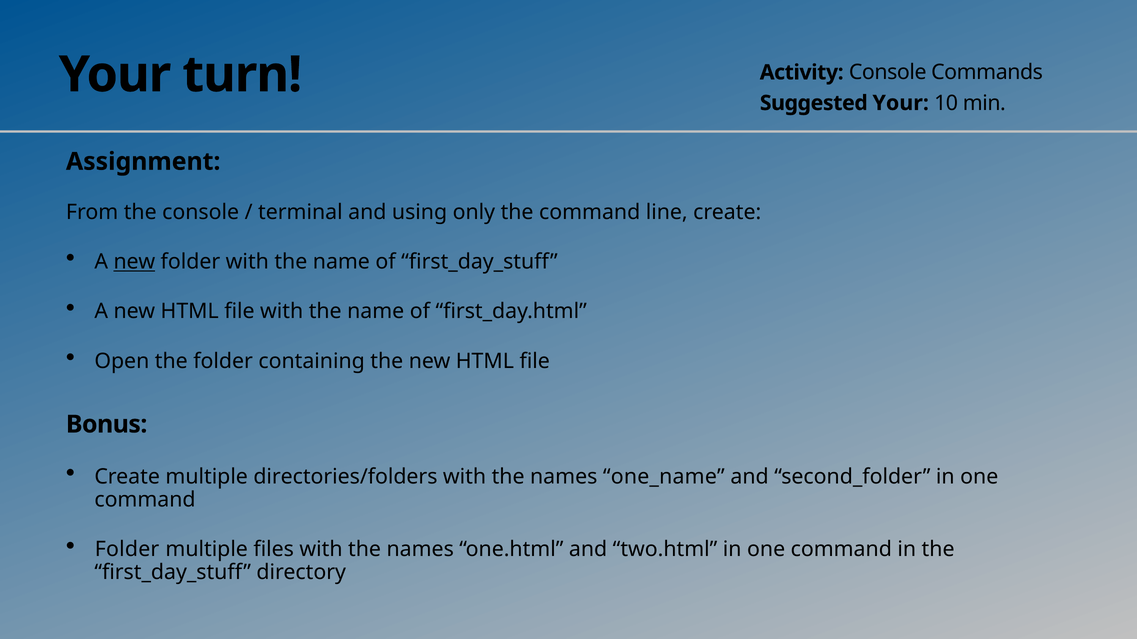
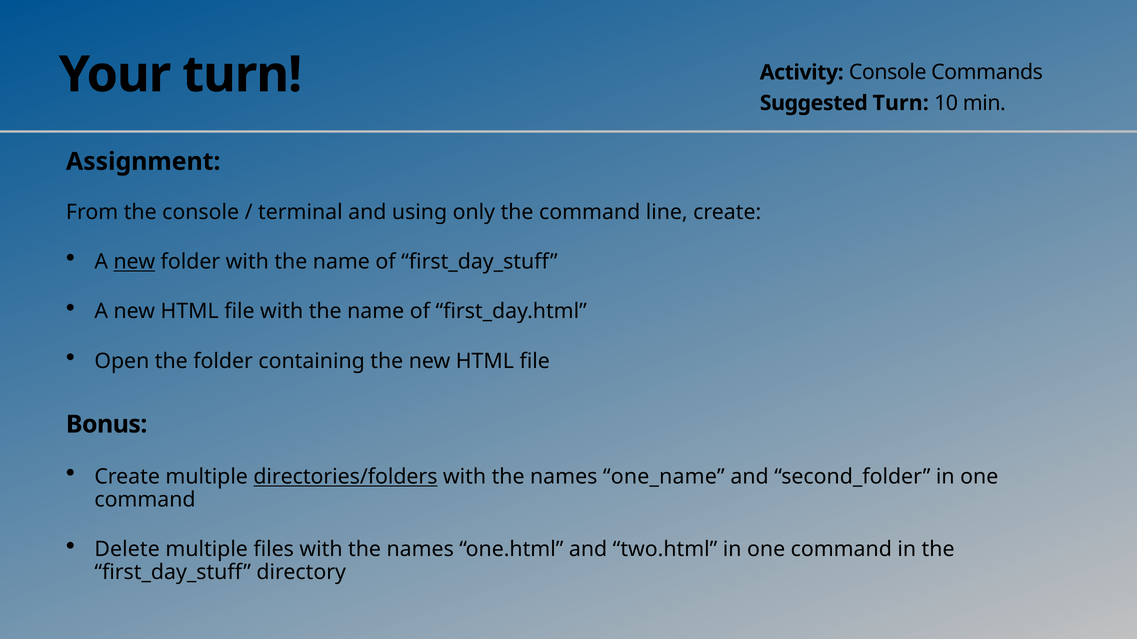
Suggested Your: Your -> Turn
directories/folders underline: none -> present
Folder at (127, 550): Folder -> Delete
